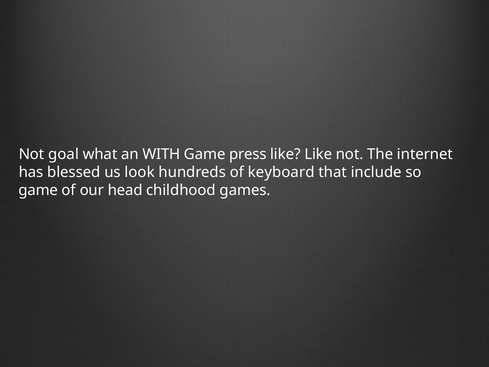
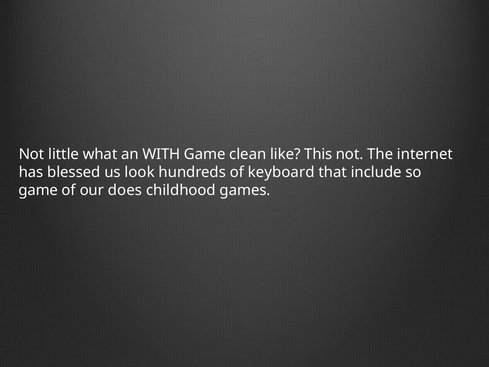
goal: goal -> little
press: press -> clean
like Like: Like -> This
head: head -> does
